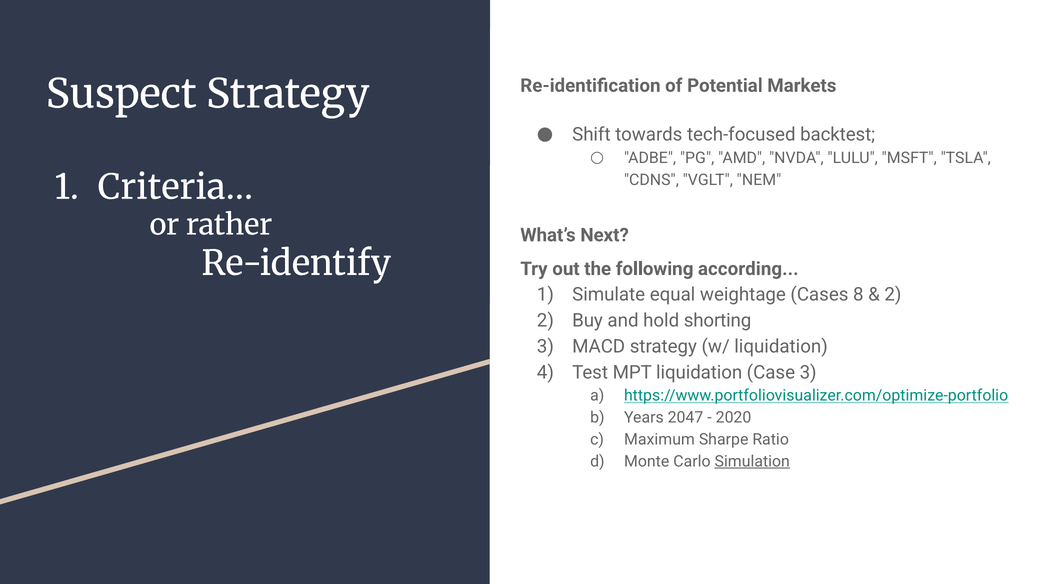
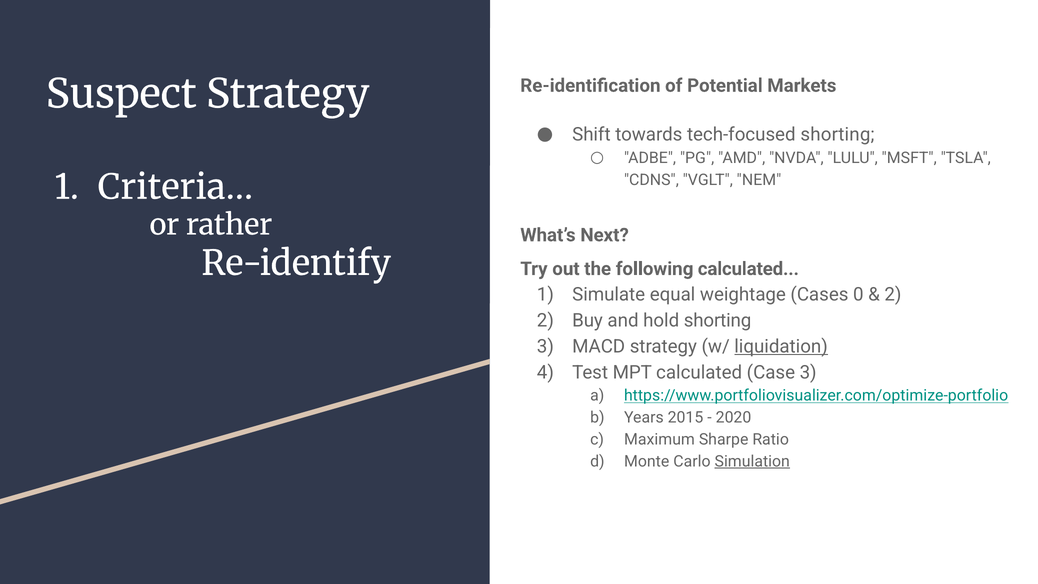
tech-focused backtest: backtest -> shorting
following according: according -> calculated
8: 8 -> 0
liquidation at (781, 346) underline: none -> present
MPT liquidation: liquidation -> calculated
2047: 2047 -> 2015
